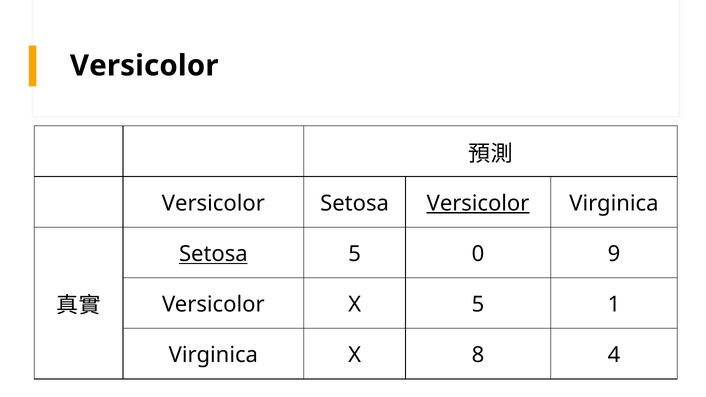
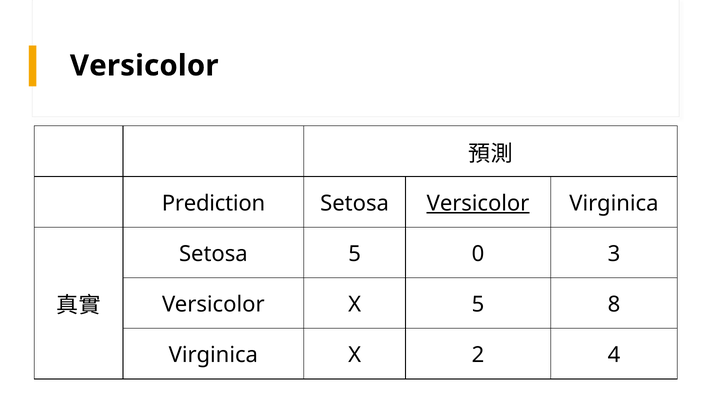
Versicolor at (213, 203): Versicolor -> Prediction
Setosa at (213, 254) underline: present -> none
9: 9 -> 3
1: 1 -> 8
8: 8 -> 2
